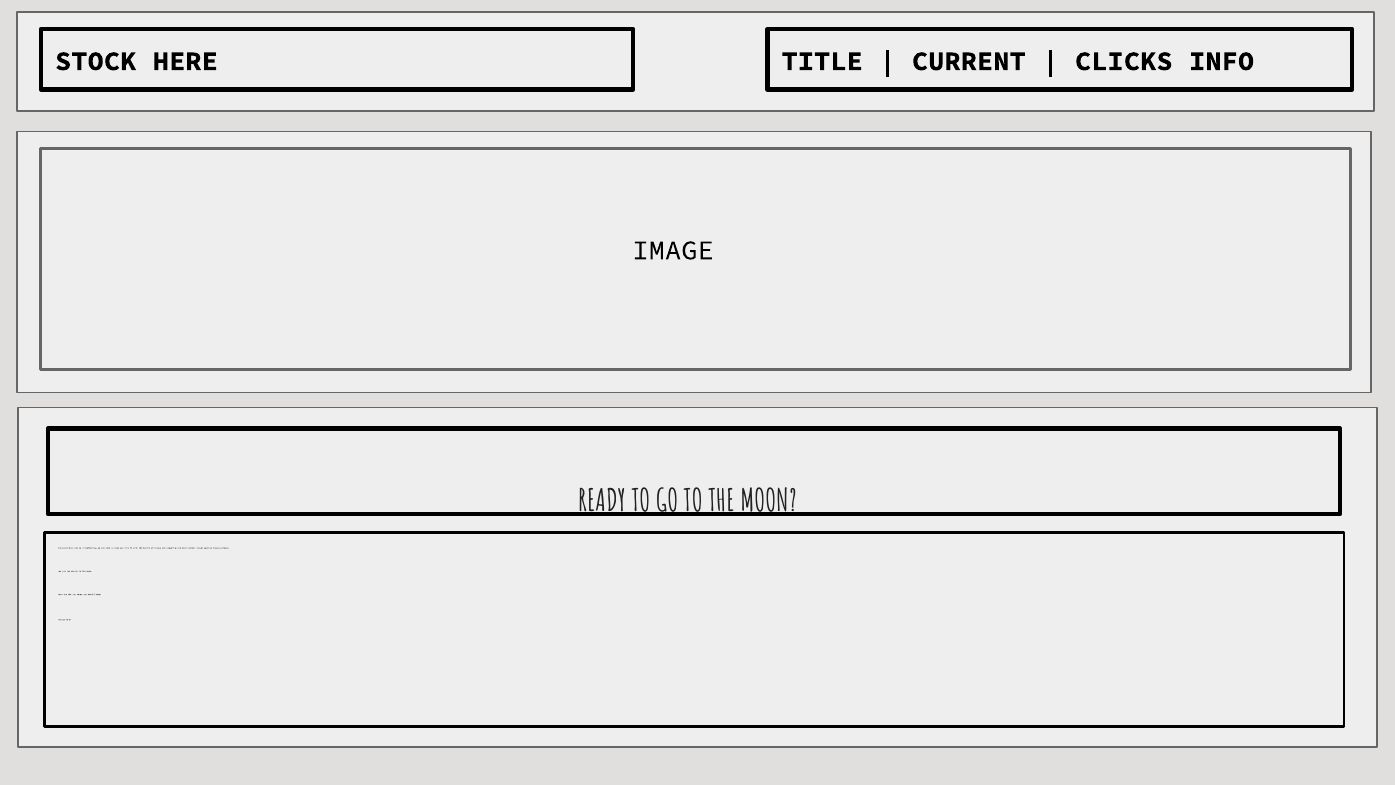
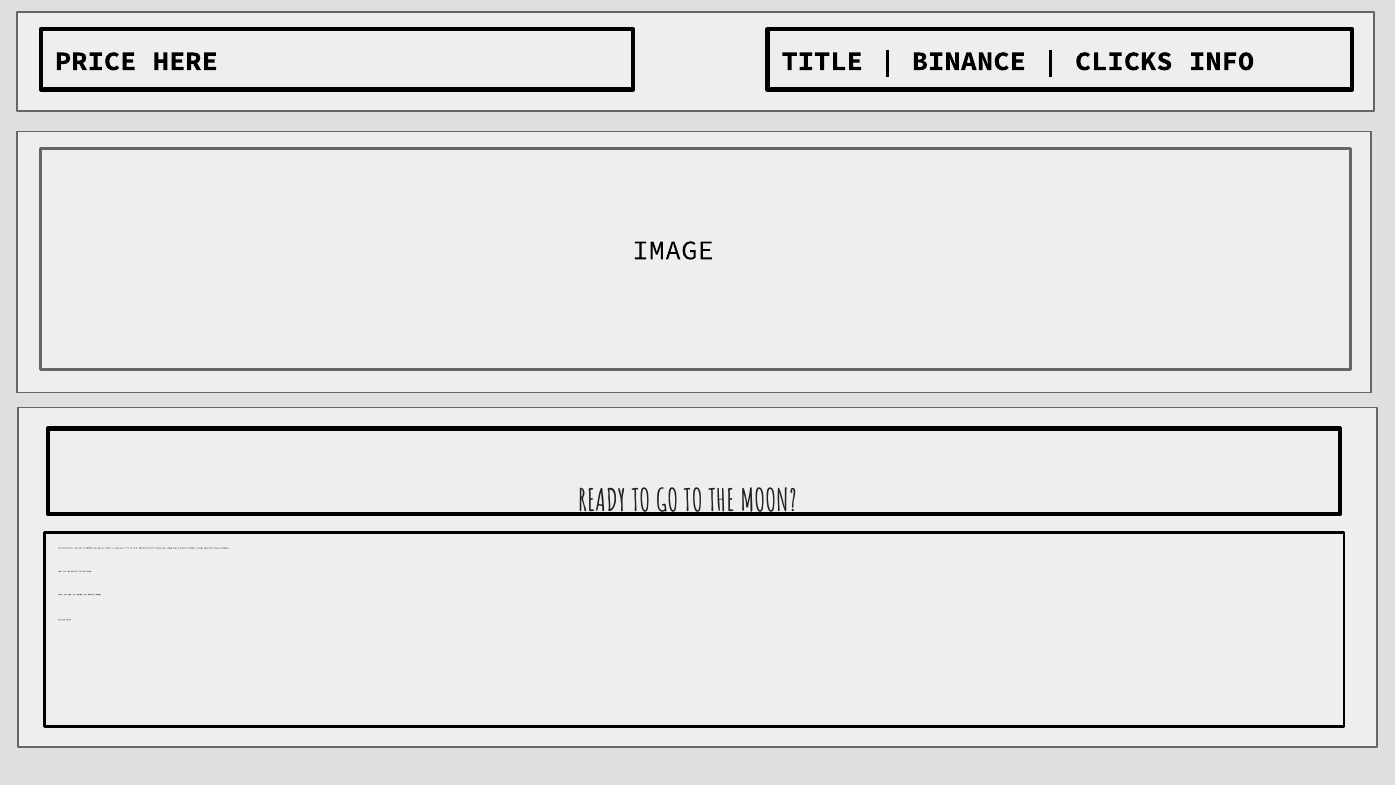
STOCK at (96, 61): STOCK -> PRICE
CURRENT: CURRENT -> BINANCE
